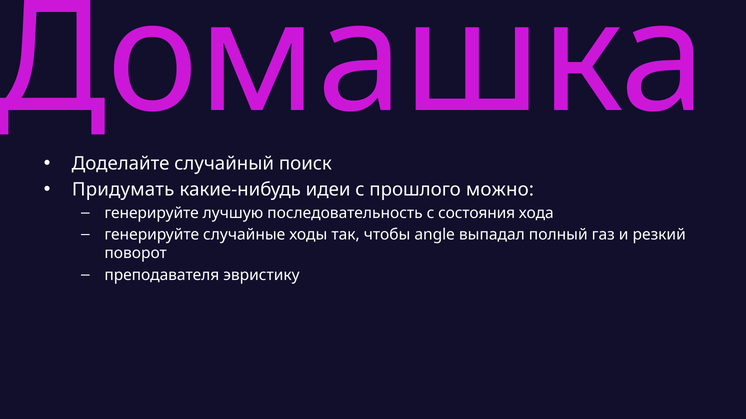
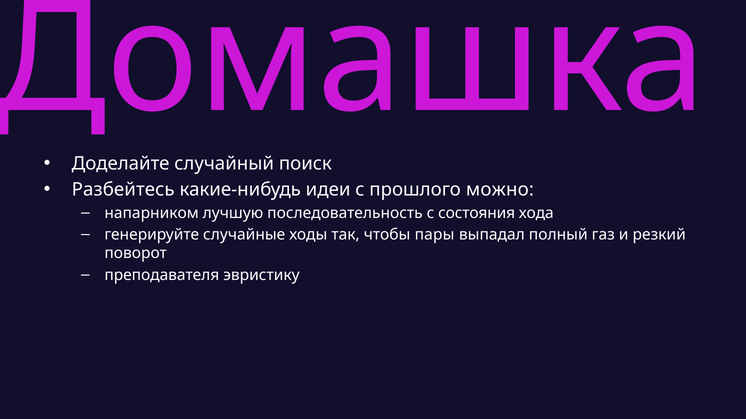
Придумать: Придумать -> Разбейтесь
генерируйте at (152, 213): генерируйте -> напарником
angle: angle -> пары
